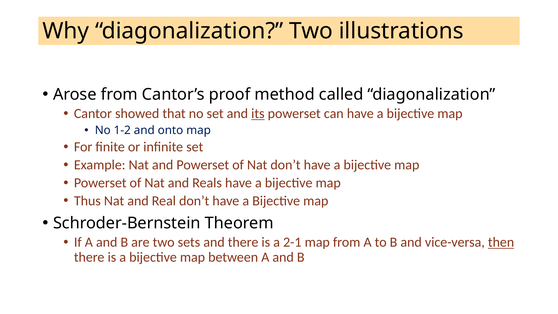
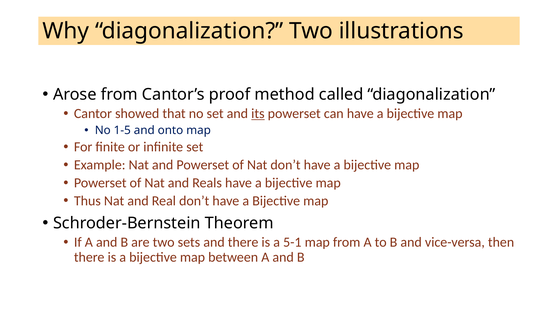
1-2: 1-2 -> 1-5
2-1: 2-1 -> 5-1
then underline: present -> none
